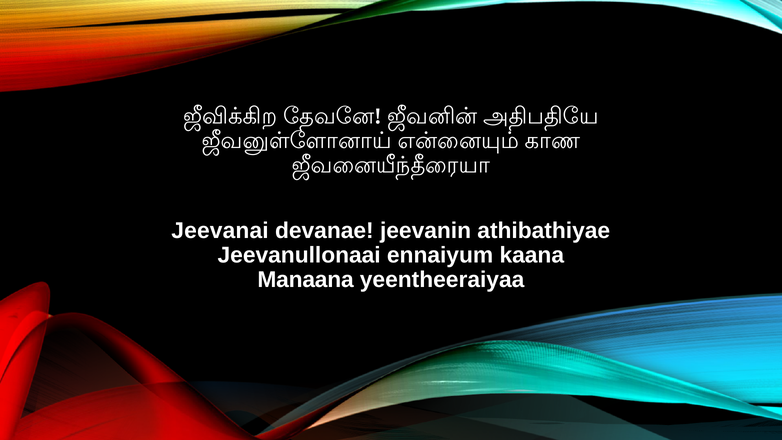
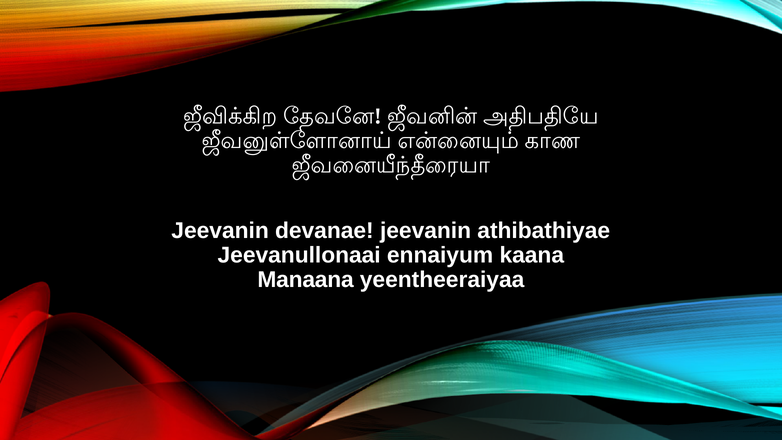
Jeevanai at (220, 231): Jeevanai -> Jeevanin
